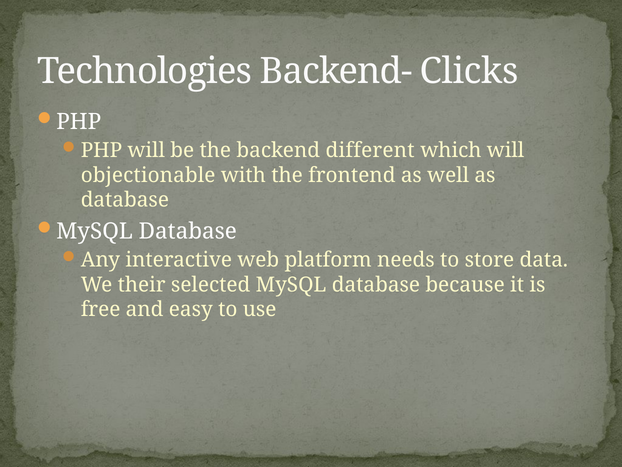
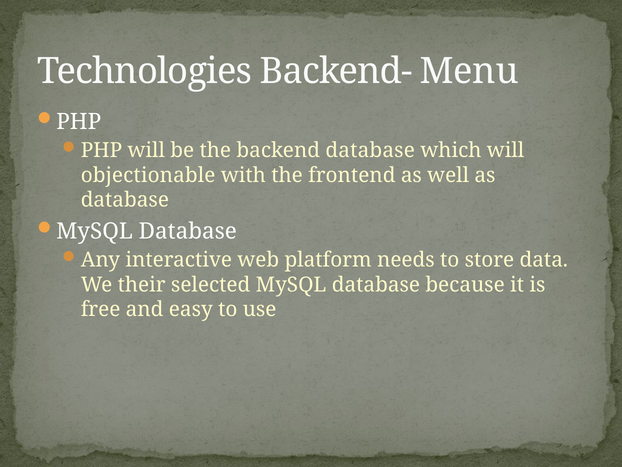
Clicks: Clicks -> Menu
backend different: different -> database
